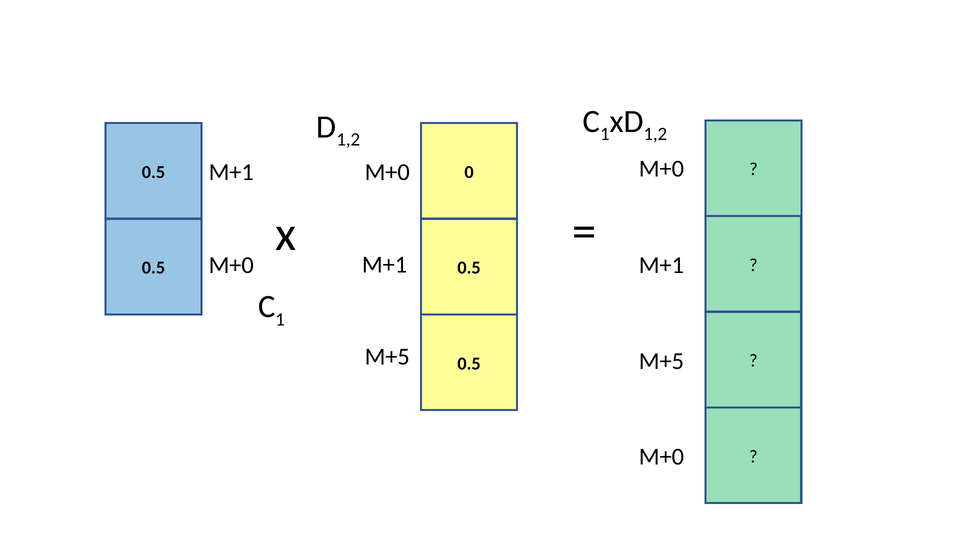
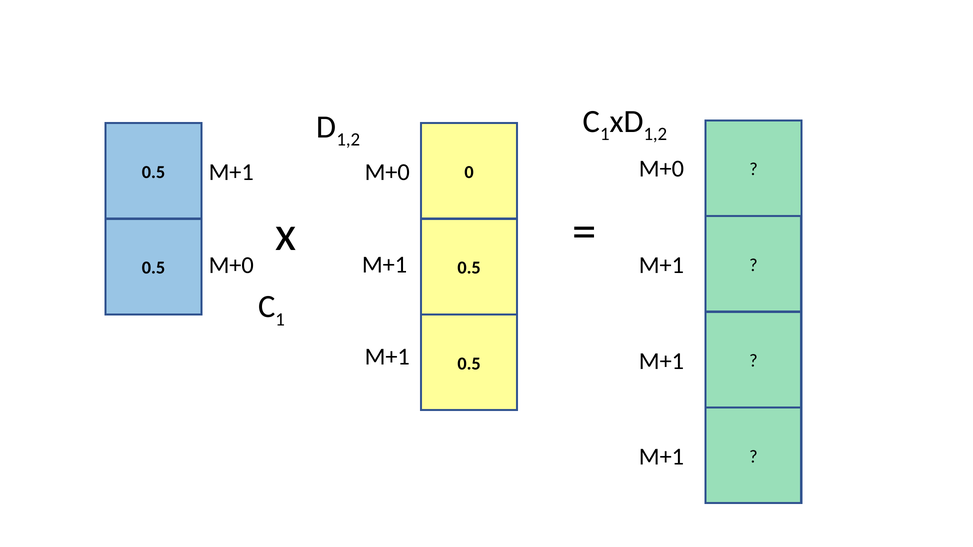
M+5 at (387, 357): M+5 -> M+1
M+5 at (661, 362): M+5 -> M+1
M+0 at (661, 457): M+0 -> M+1
